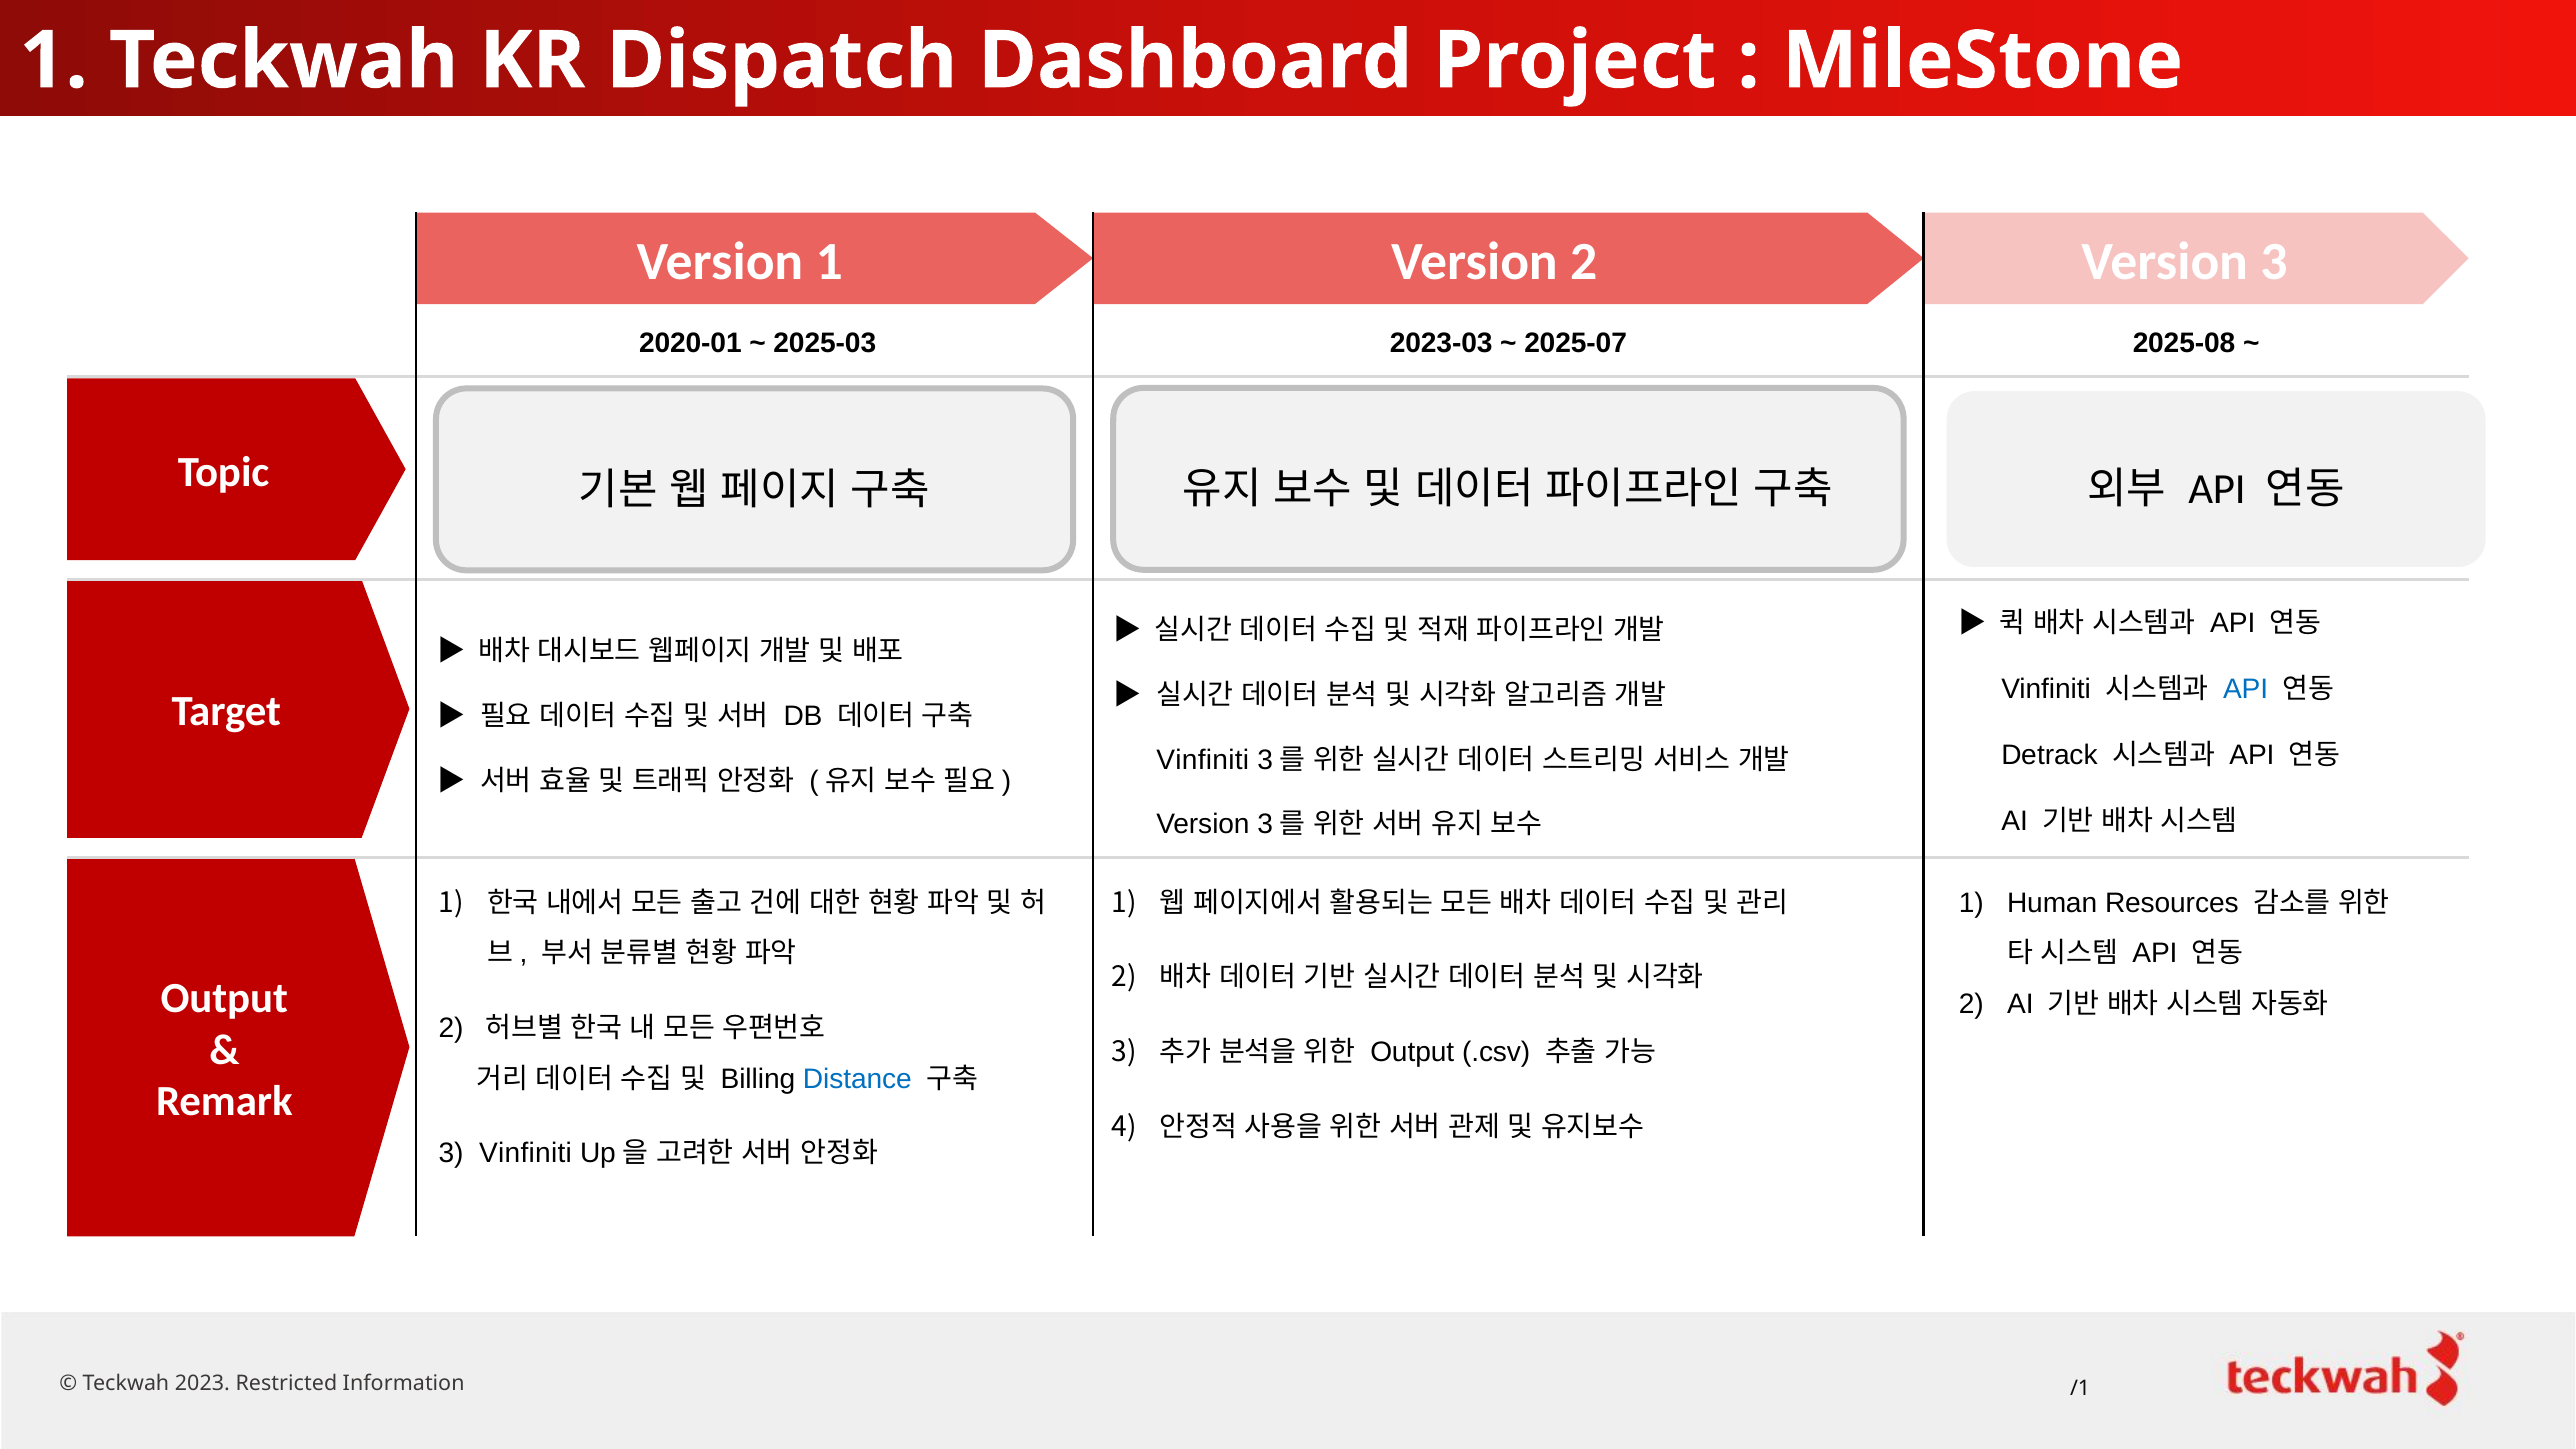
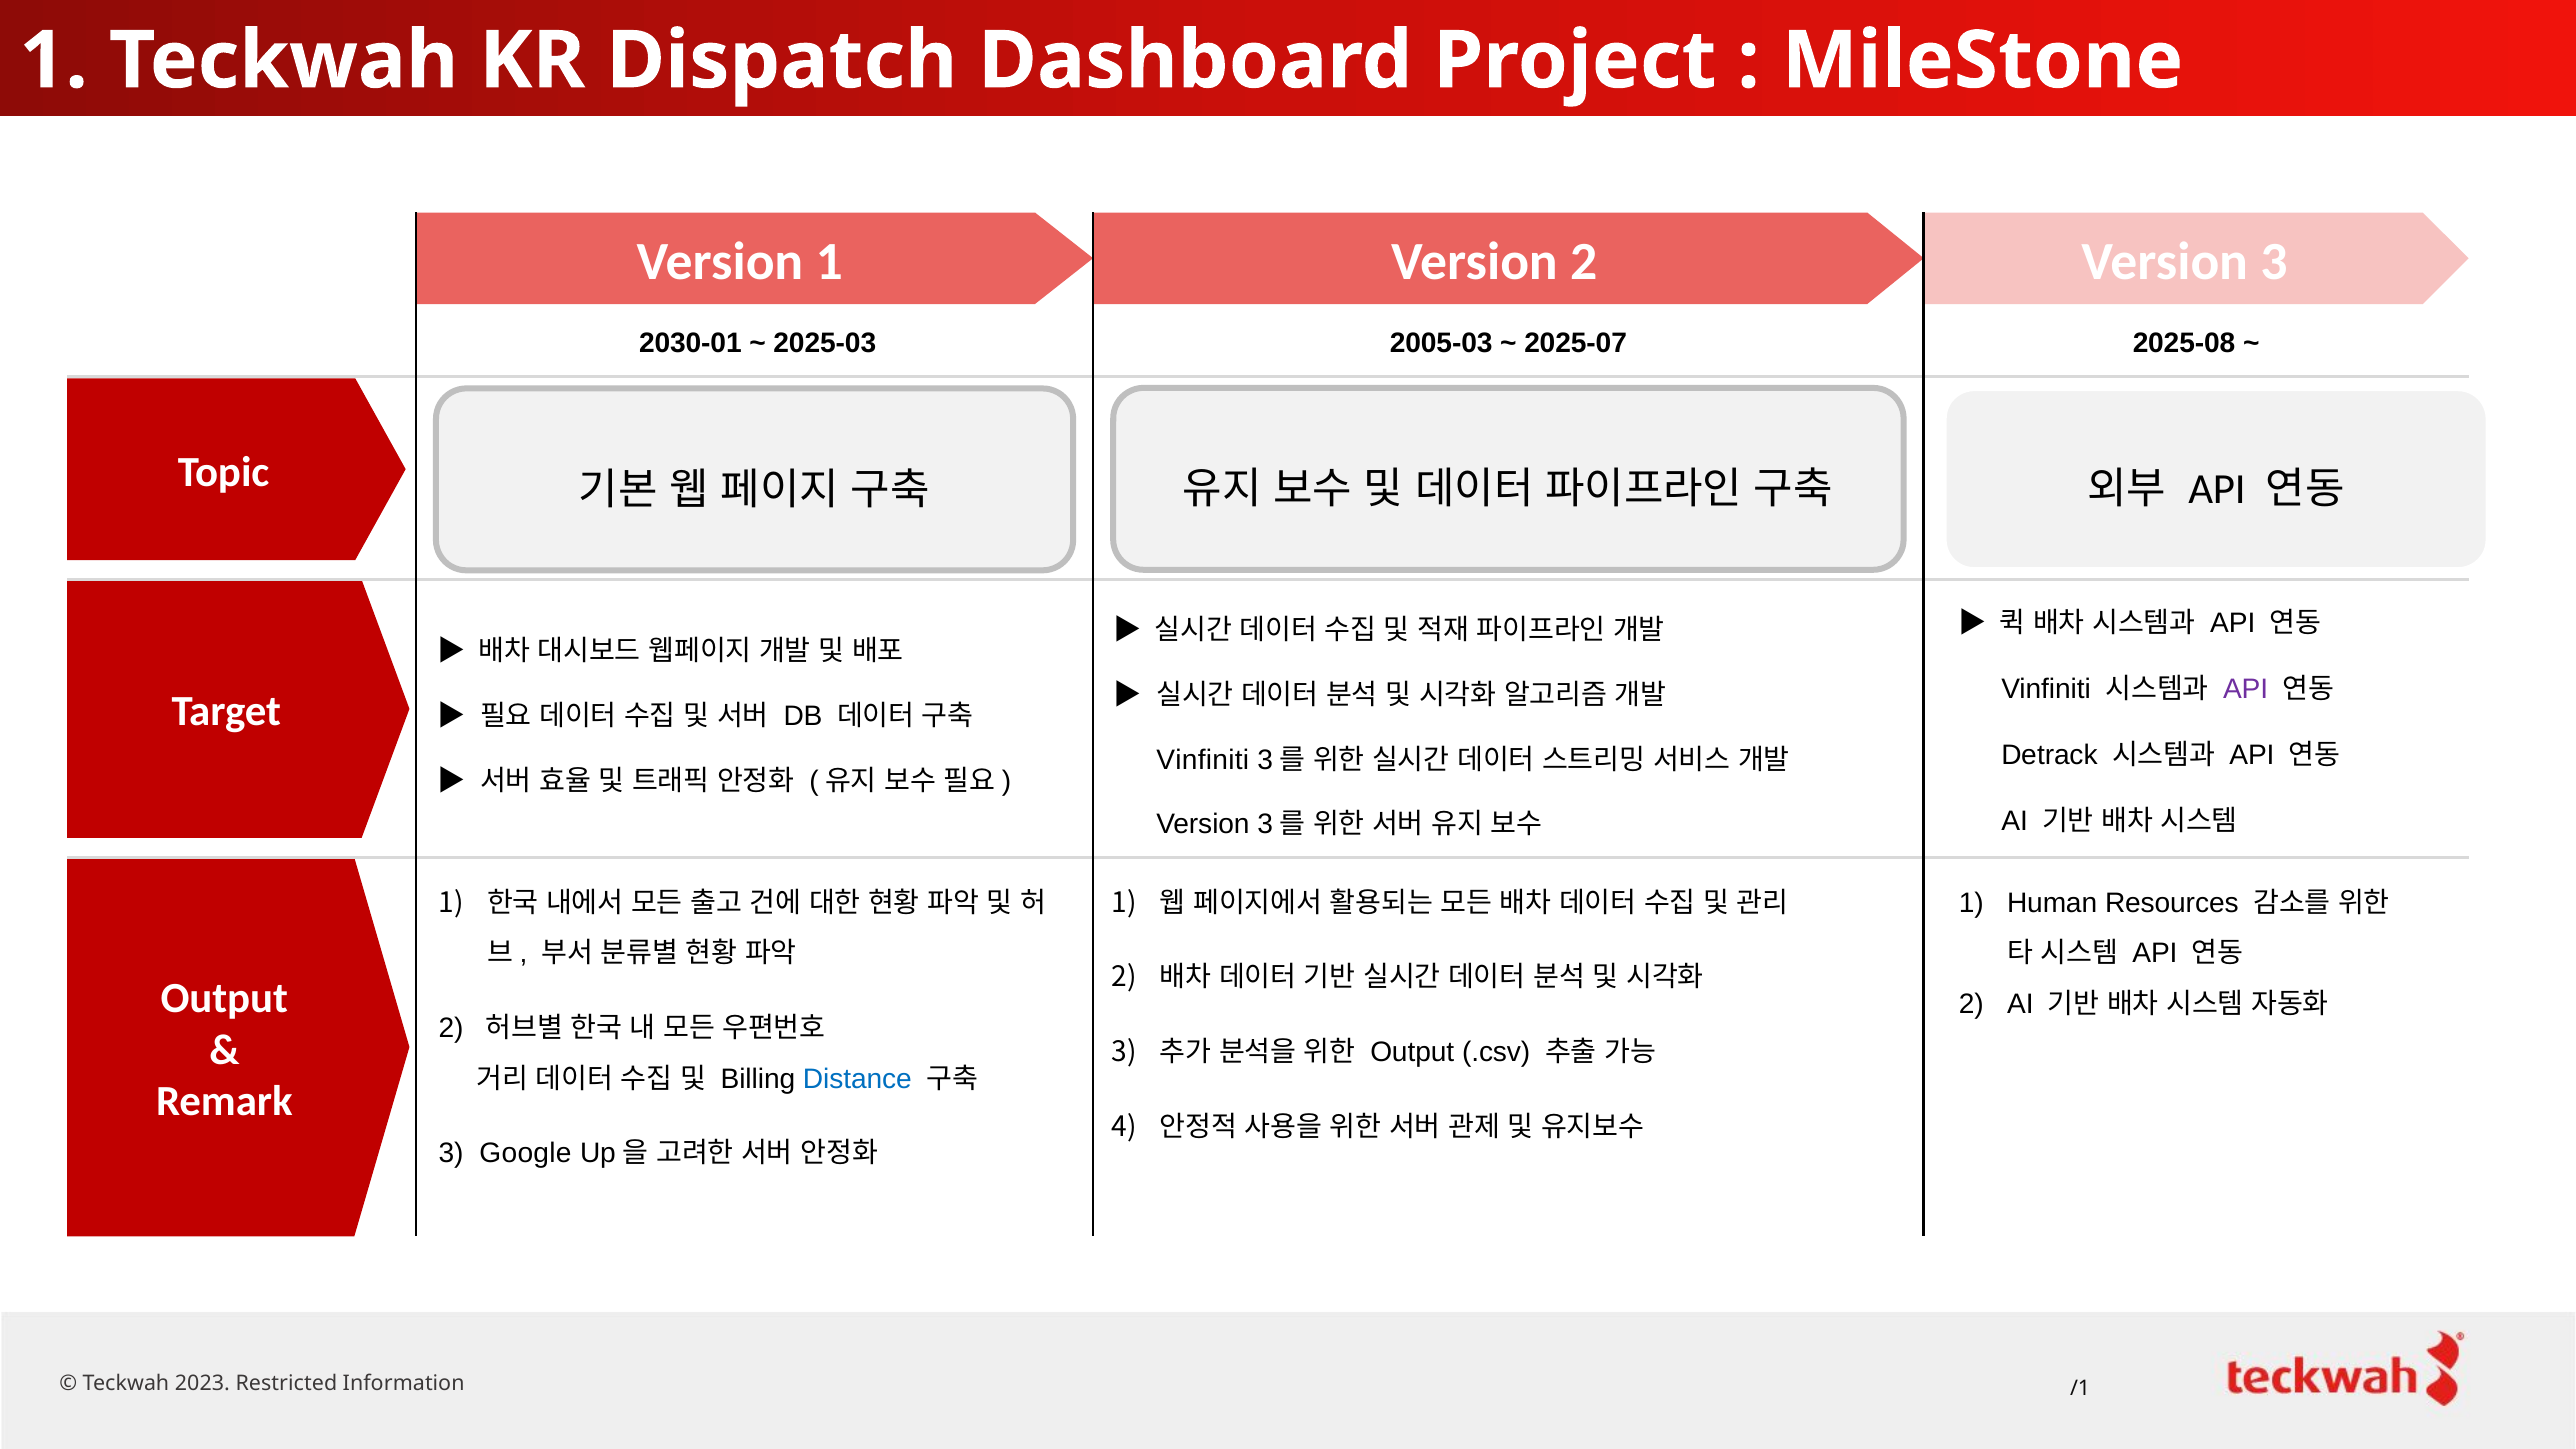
2020-01: 2020-01 -> 2030-01
2023-03: 2023-03 -> 2005-03
API at (2246, 689) colour: blue -> purple
3 Vinfiniti: Vinfiniti -> Google
